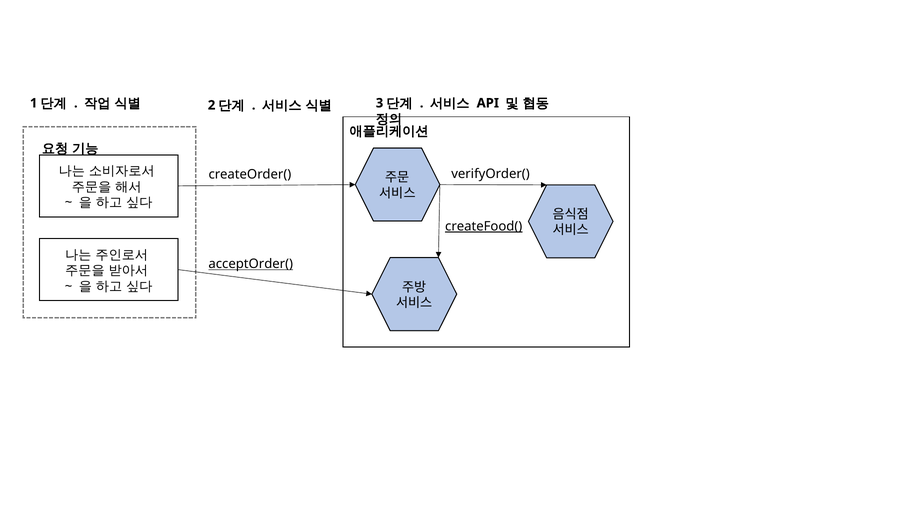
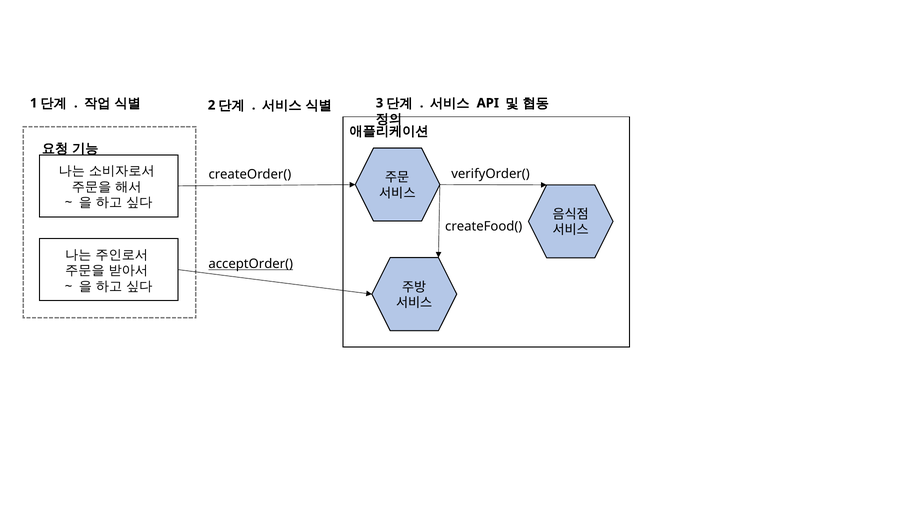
createFood( underline: present -> none
